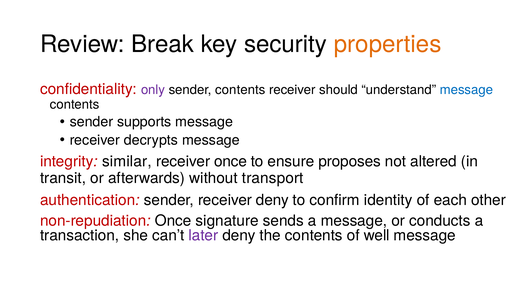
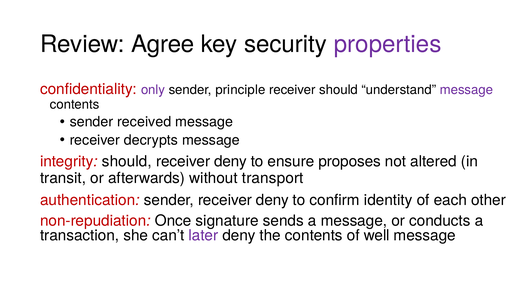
Break: Break -> Agree
properties colour: orange -> purple
sender contents: contents -> principle
message at (466, 90) colour: blue -> purple
supports: supports -> received
integrity similar: similar -> should
once at (231, 161): once -> deny
